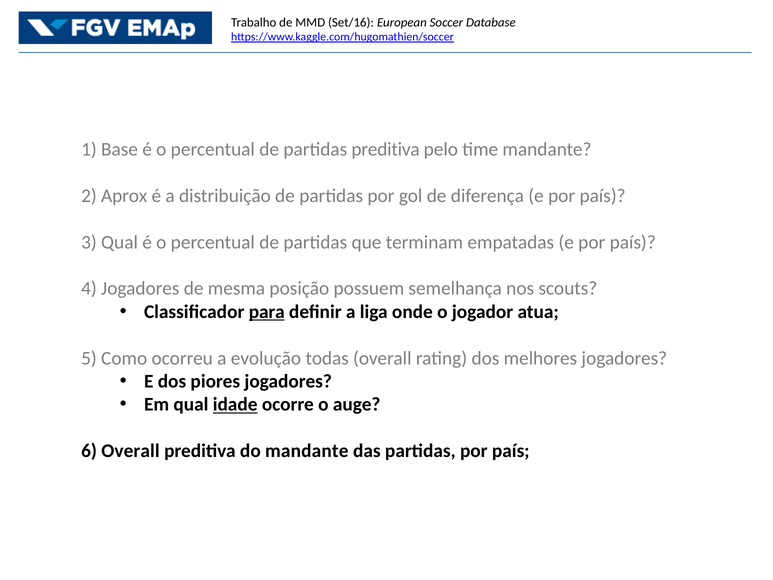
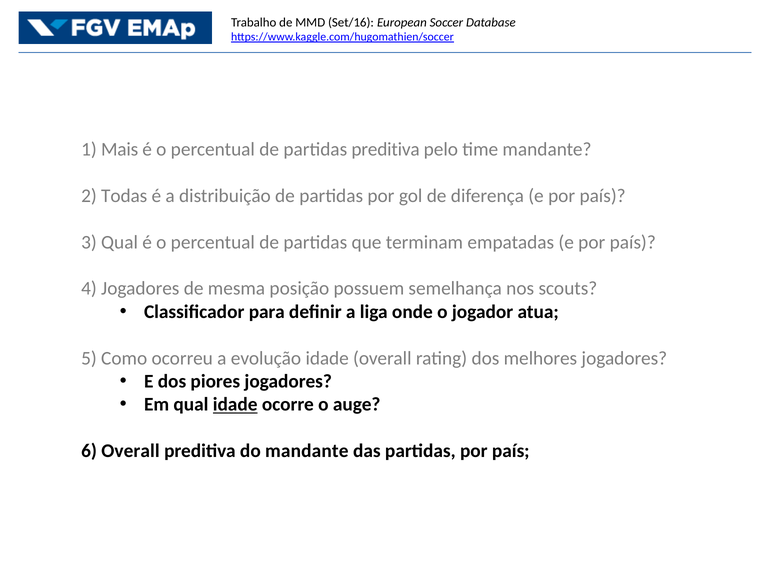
Base: Base -> Mais
Aprox: Aprox -> Todas
para underline: present -> none
evolução todas: todas -> idade
